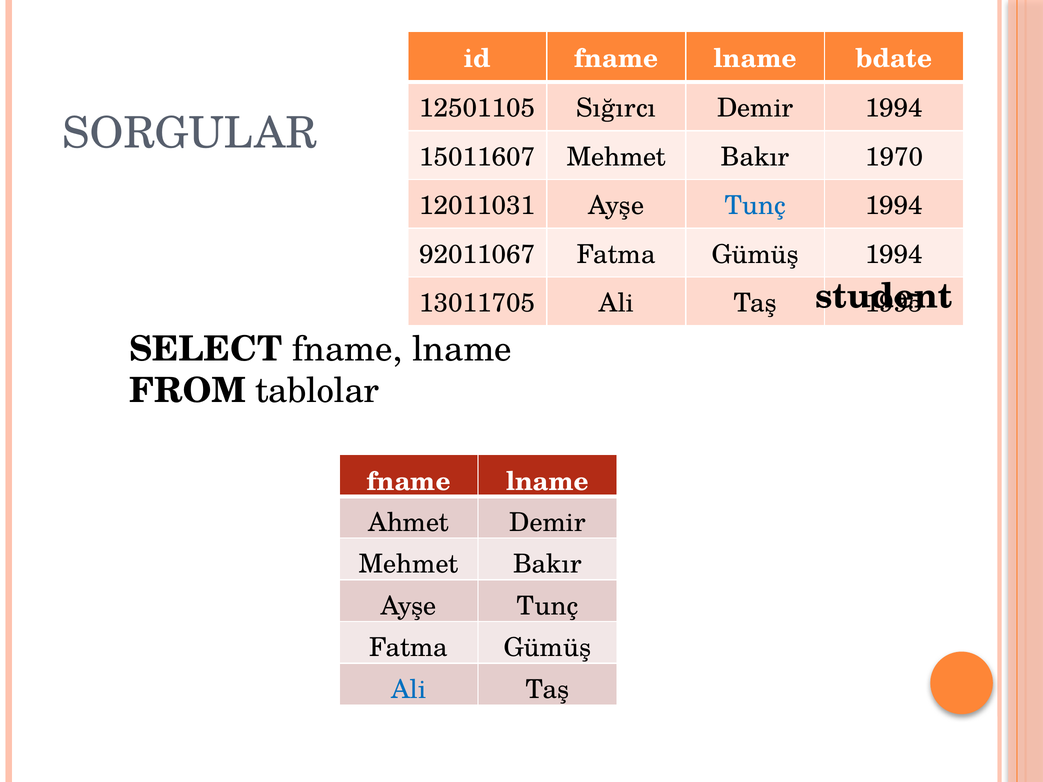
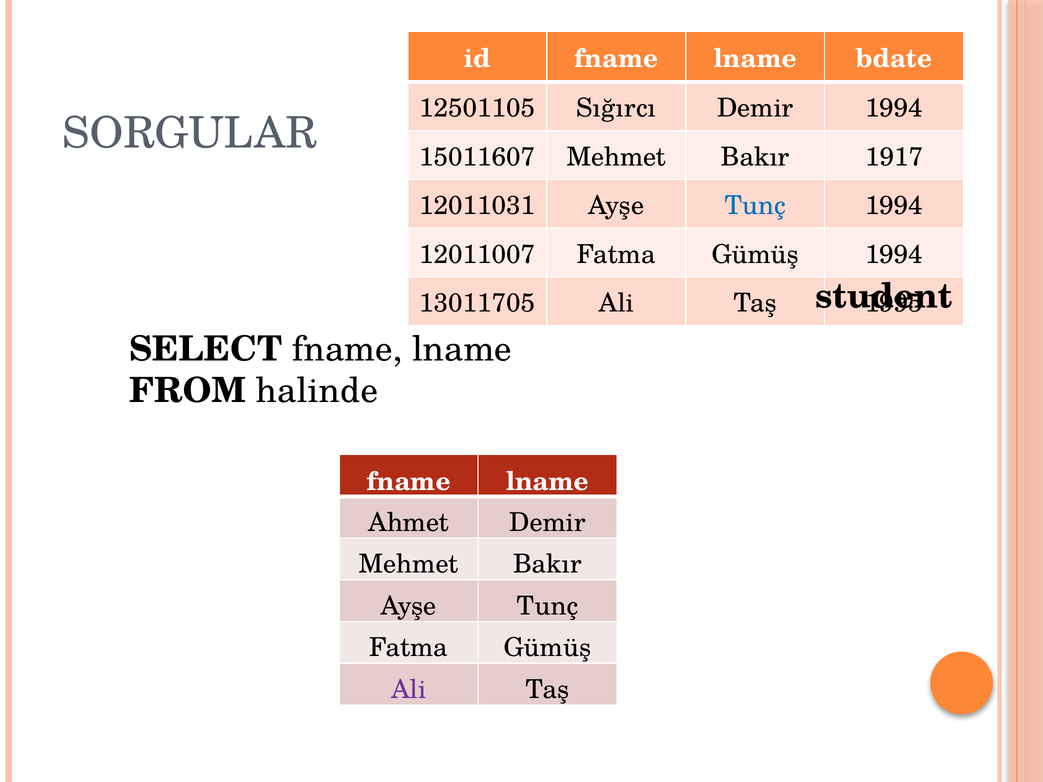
1970: 1970 -> 1917
92011067: 92011067 -> 12011007
tablolar: tablolar -> halinde
Ali at (409, 690) colour: blue -> purple
